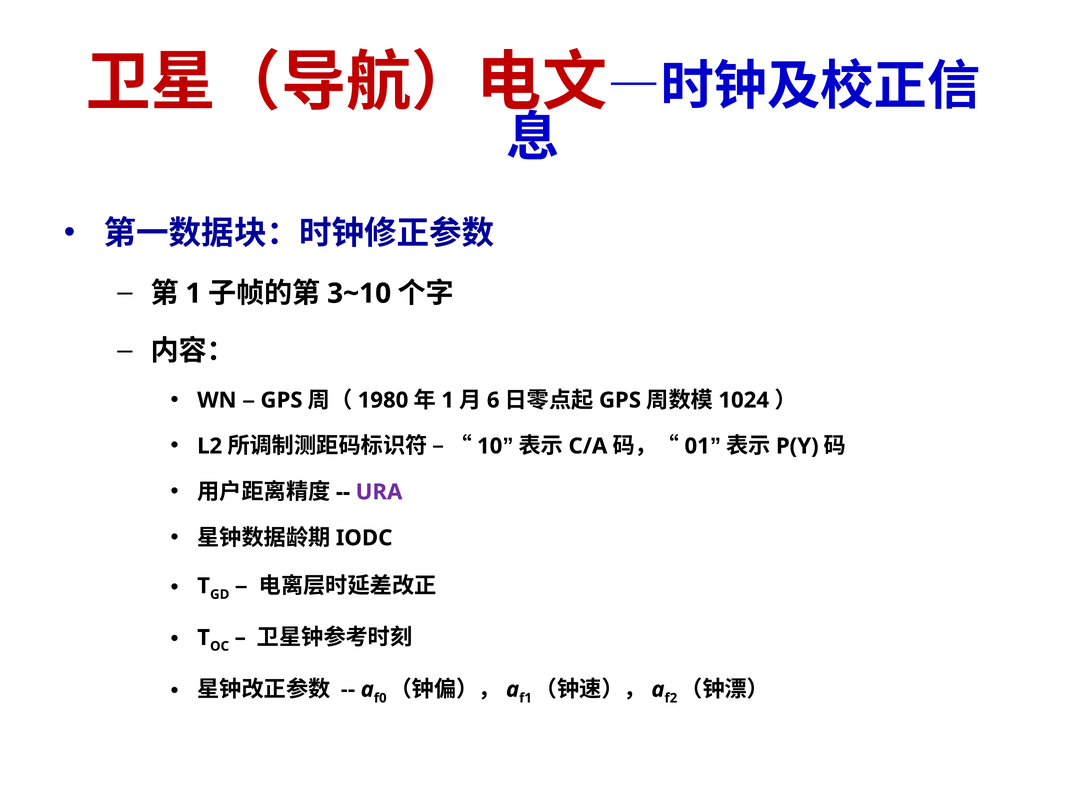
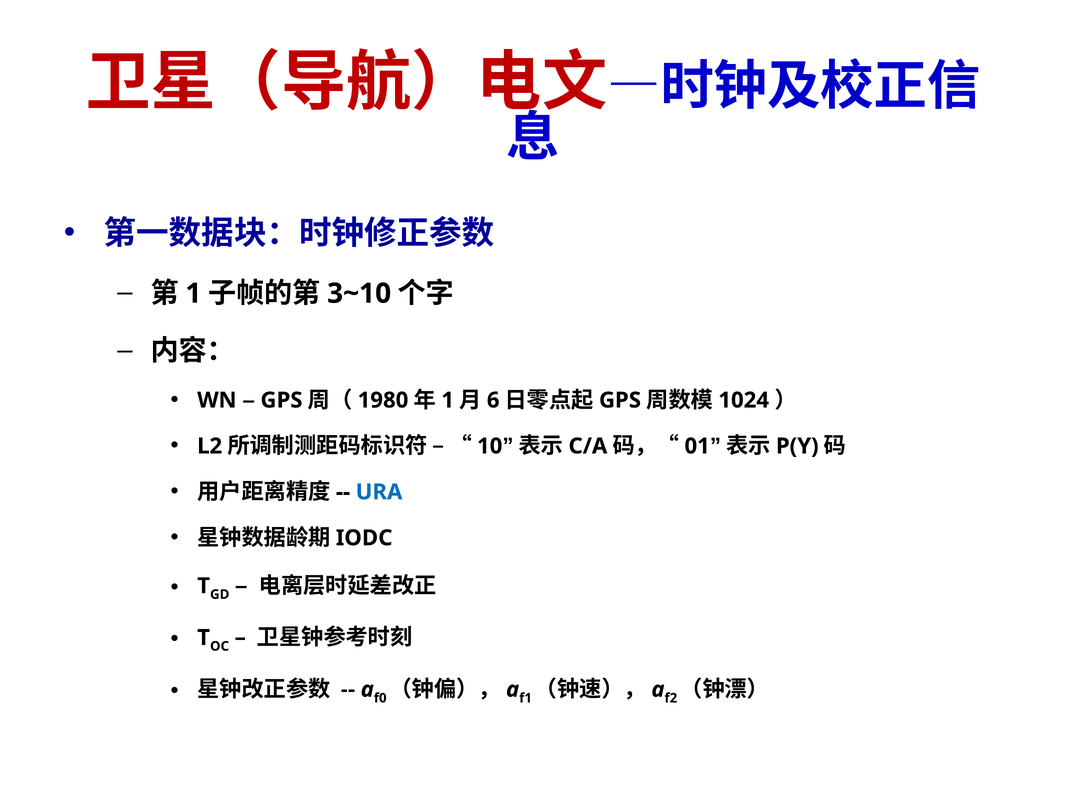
URA colour: purple -> blue
